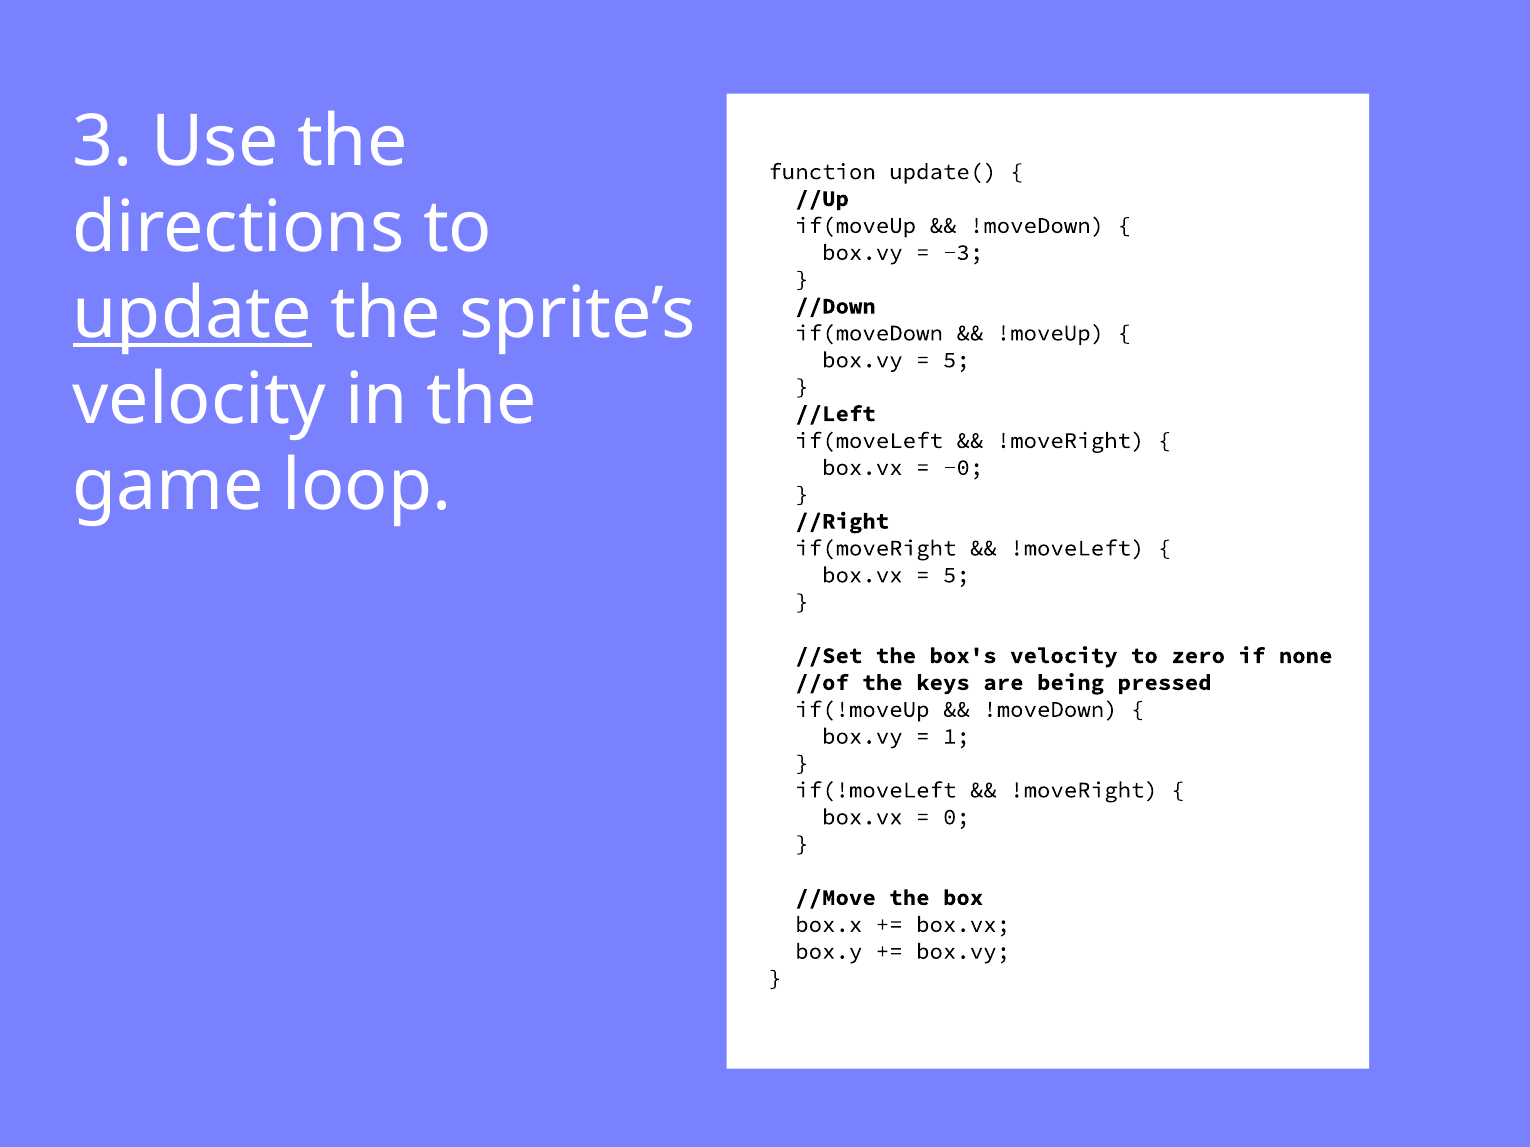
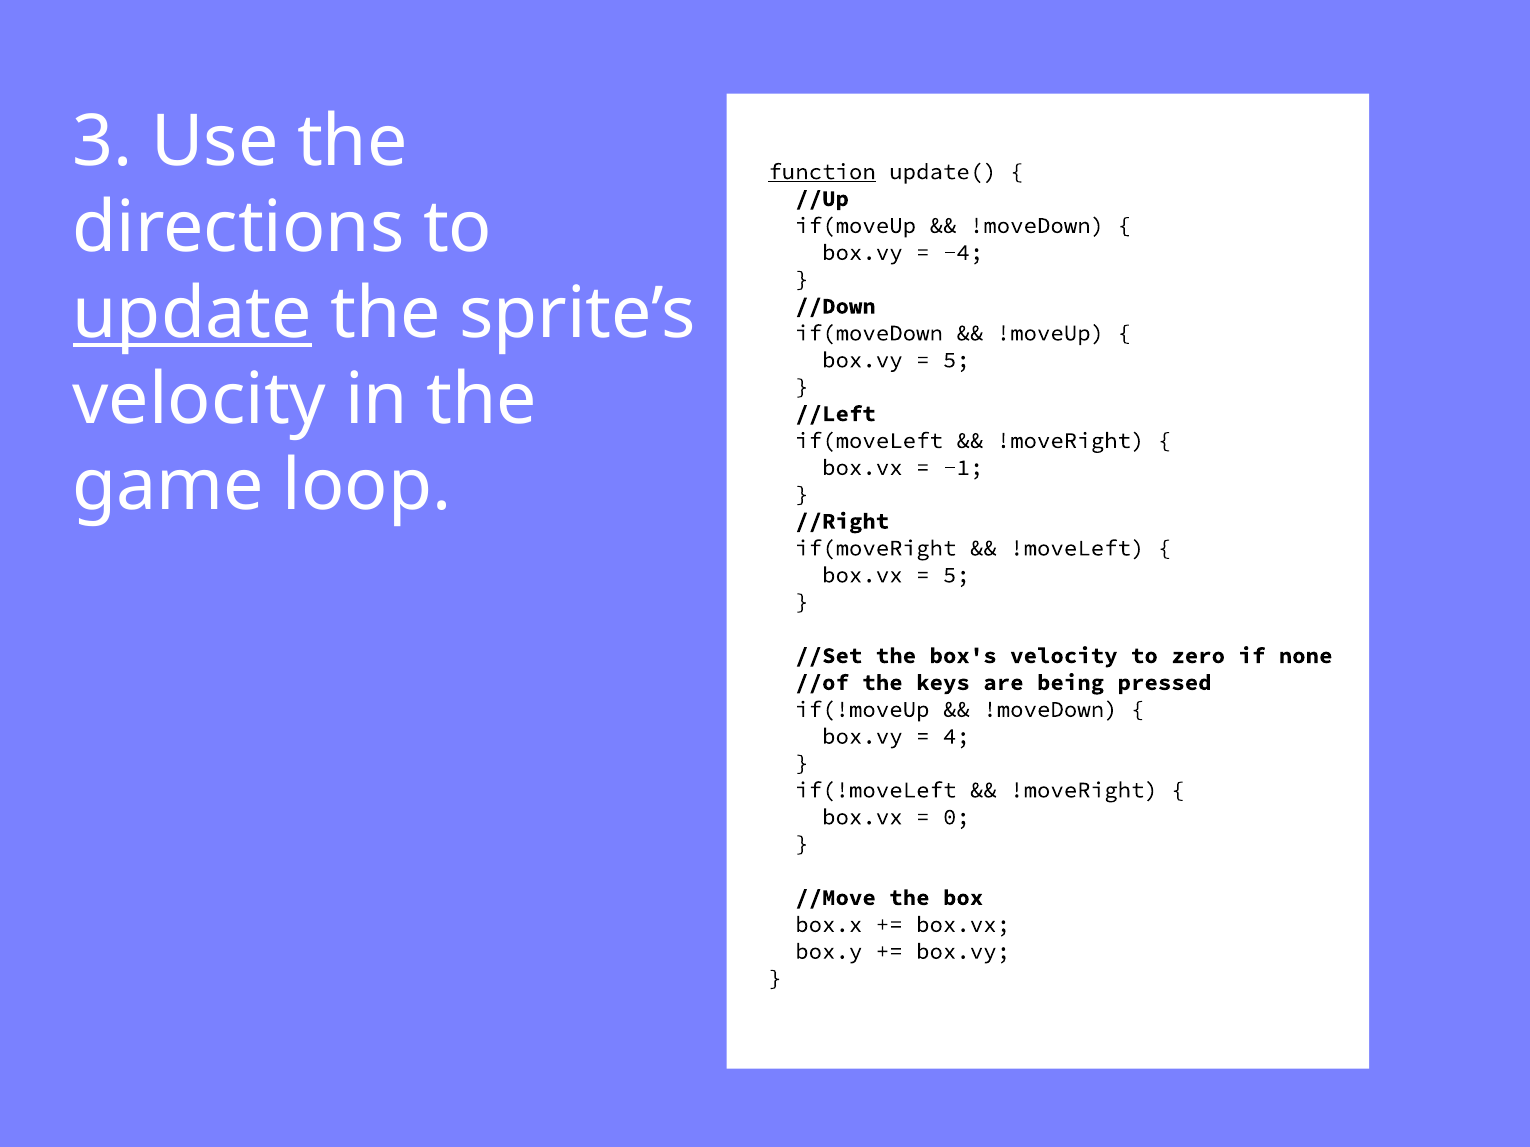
function underline: none -> present
-3: -3 -> -4
-0: -0 -> -1
1: 1 -> 4
